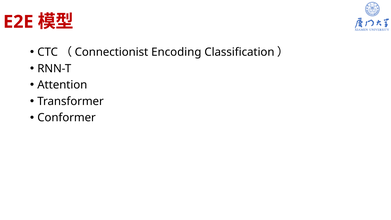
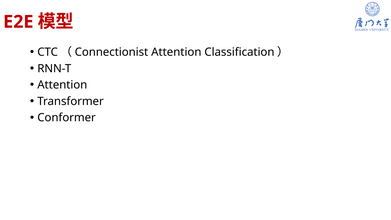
Encoding at (176, 52): Encoding -> Attention
